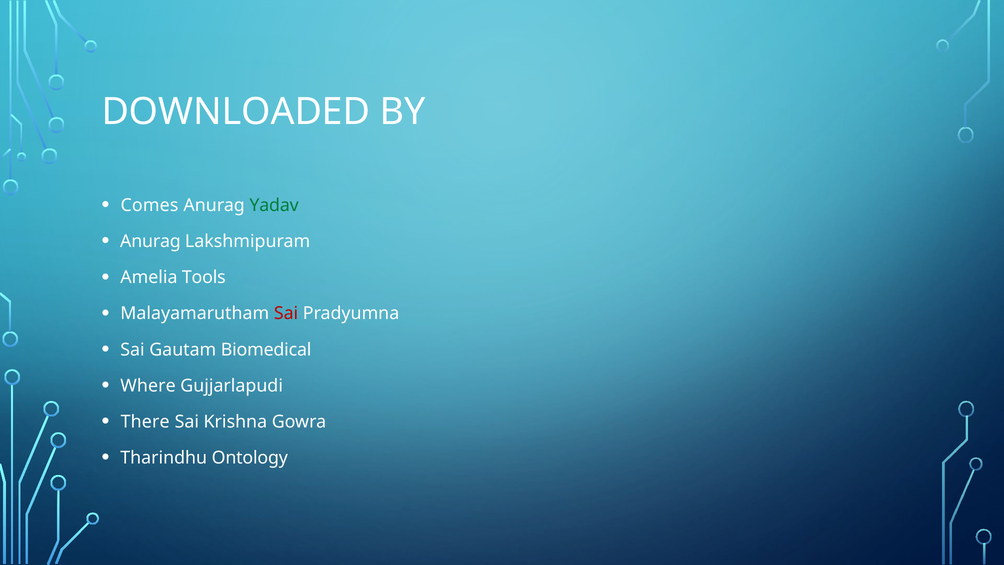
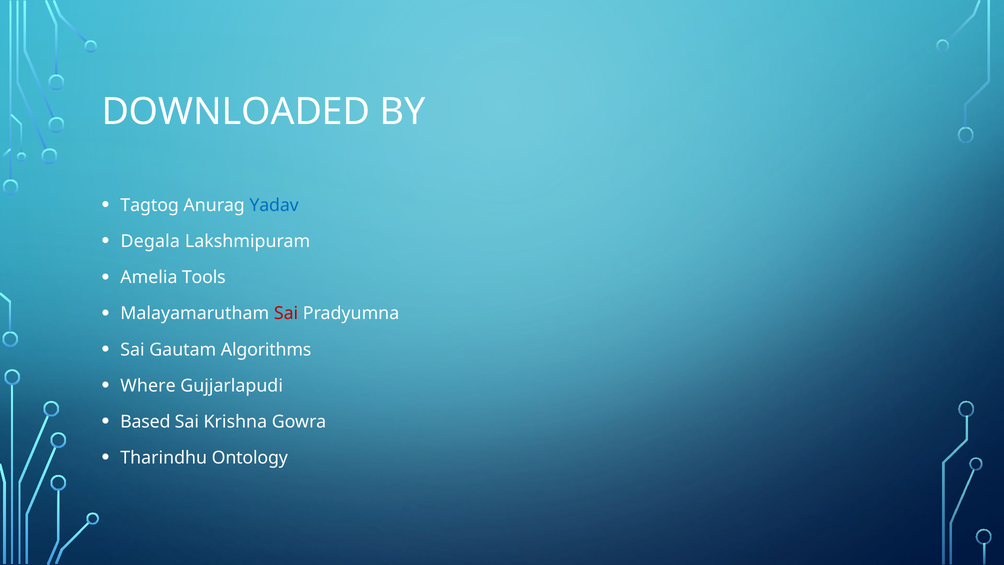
Comes: Comes -> Tagtog
Yadav colour: green -> blue
Anurag at (150, 241): Anurag -> Degala
Biomedical: Biomedical -> Algorithms
There: There -> Based
